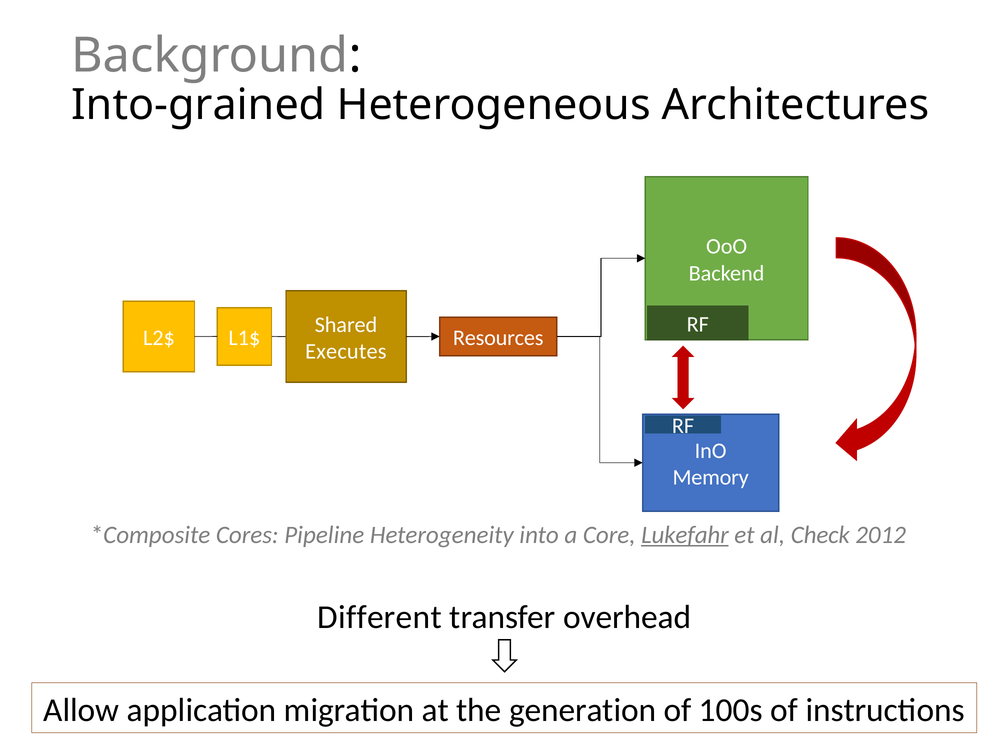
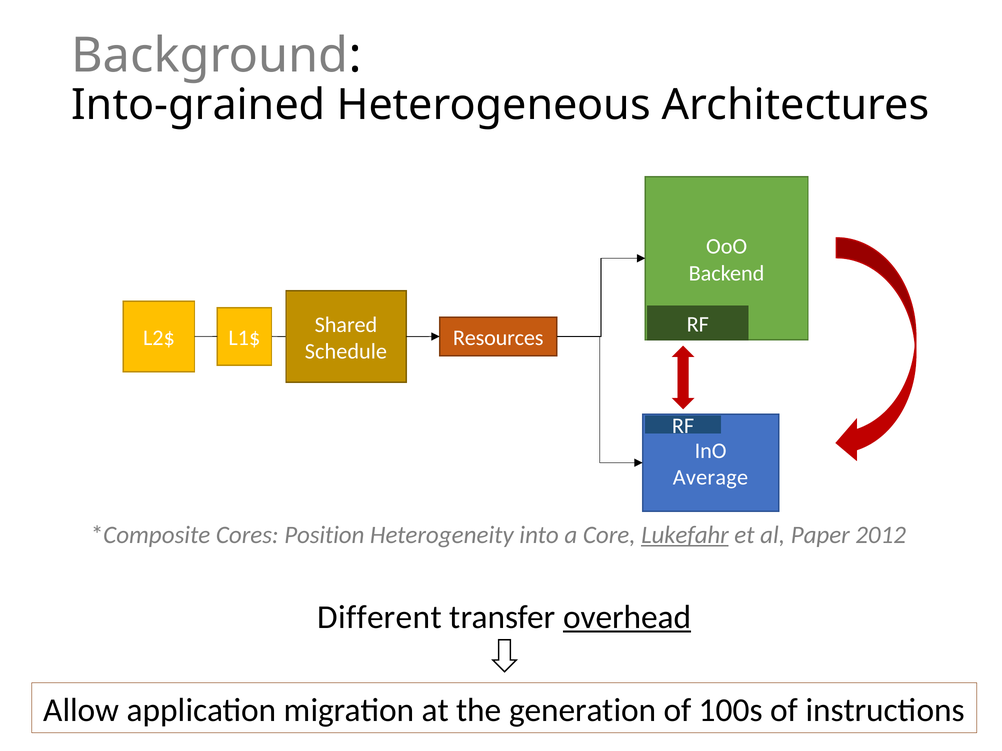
Executes: Executes -> Schedule
Memory: Memory -> Average
Pipeline: Pipeline -> Position
Check: Check -> Paper
overhead underline: none -> present
